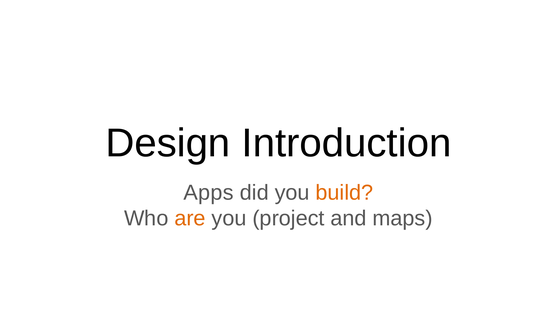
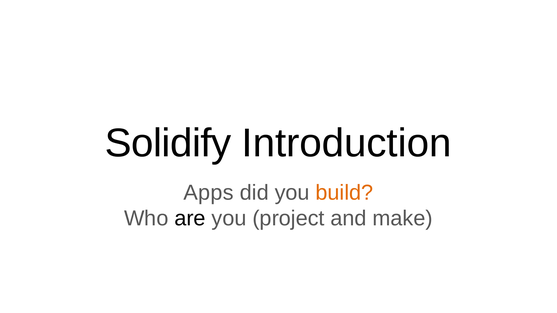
Design: Design -> Solidify
are colour: orange -> black
maps: maps -> make
